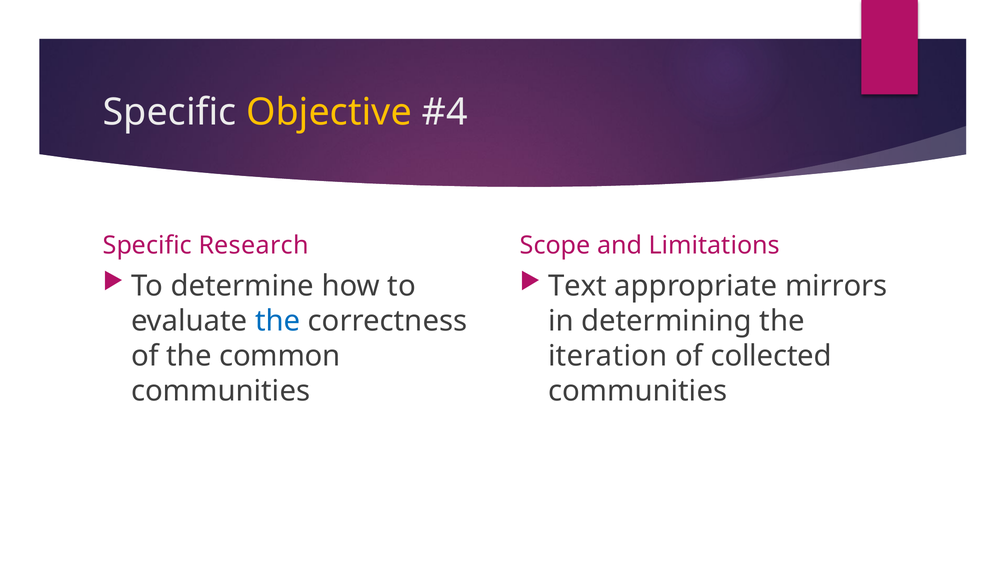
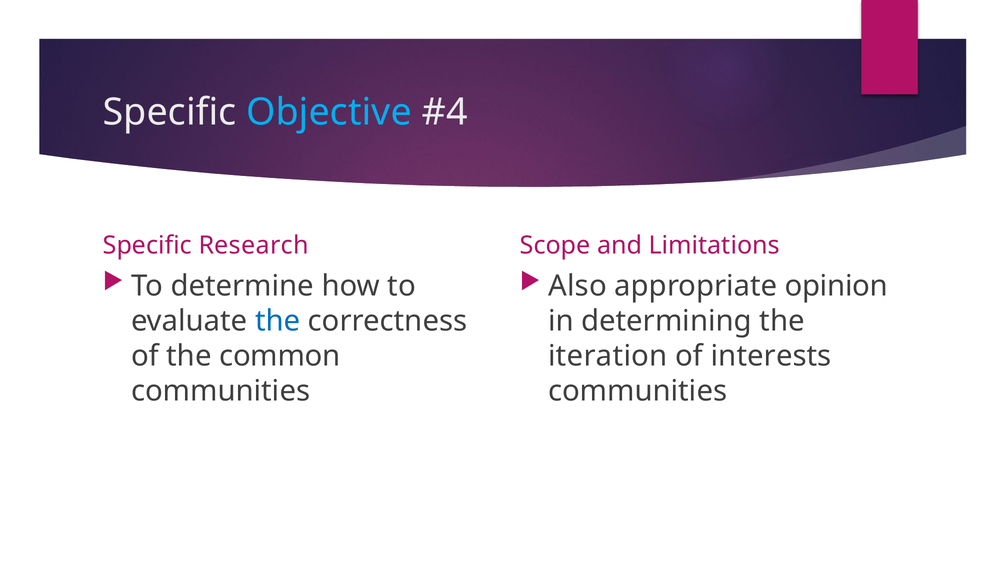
Objective colour: yellow -> light blue
Text: Text -> Also
mirrors: mirrors -> opinion
collected: collected -> interests
